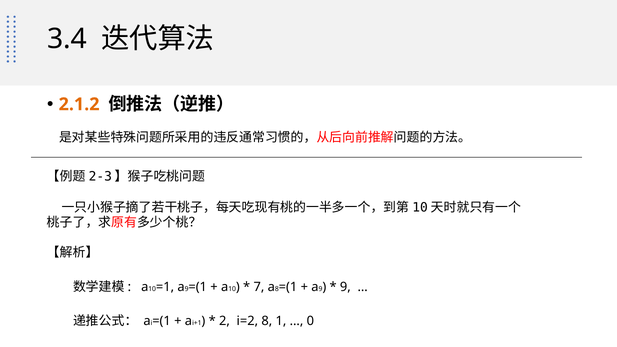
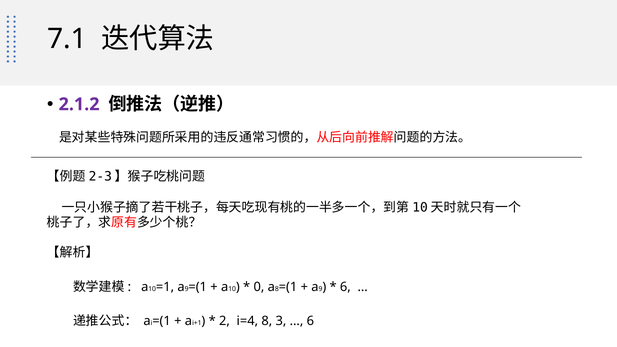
3.4: 3.4 -> 7.1
2.1.2 colour: orange -> purple
7: 7 -> 0
9 at (345, 287): 9 -> 6
i=2: i=2 -> i=4
1: 1 -> 3
0 at (310, 321): 0 -> 6
